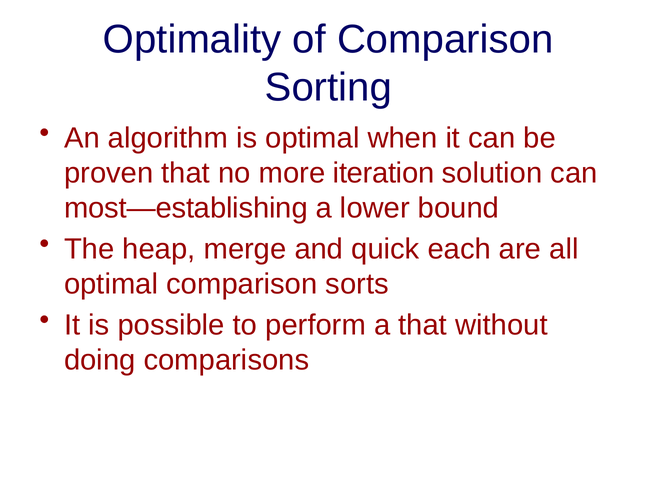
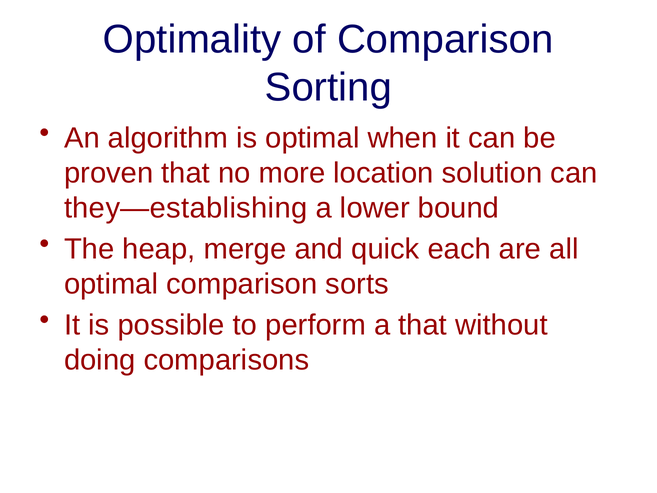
iteration: iteration -> location
most—establishing: most—establishing -> they—establishing
